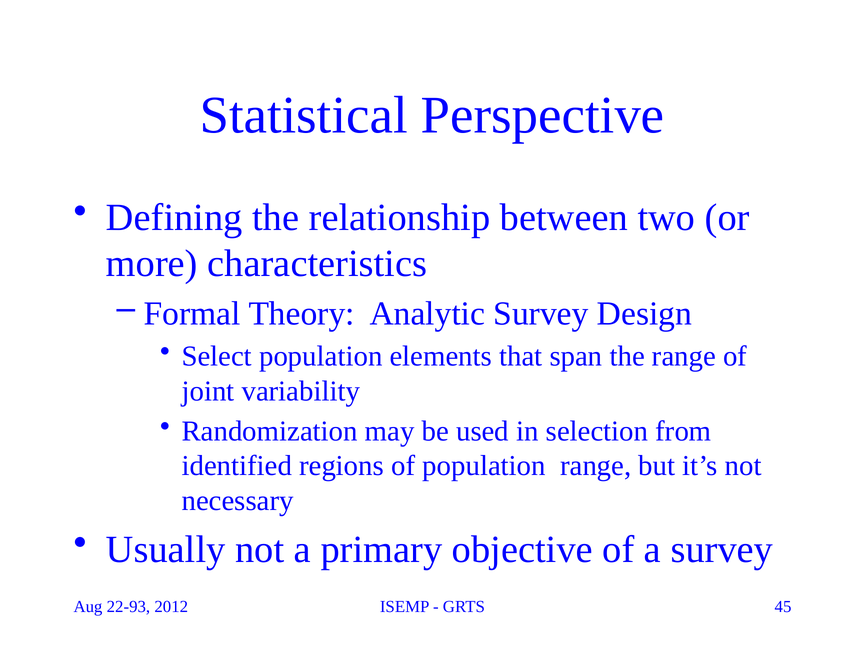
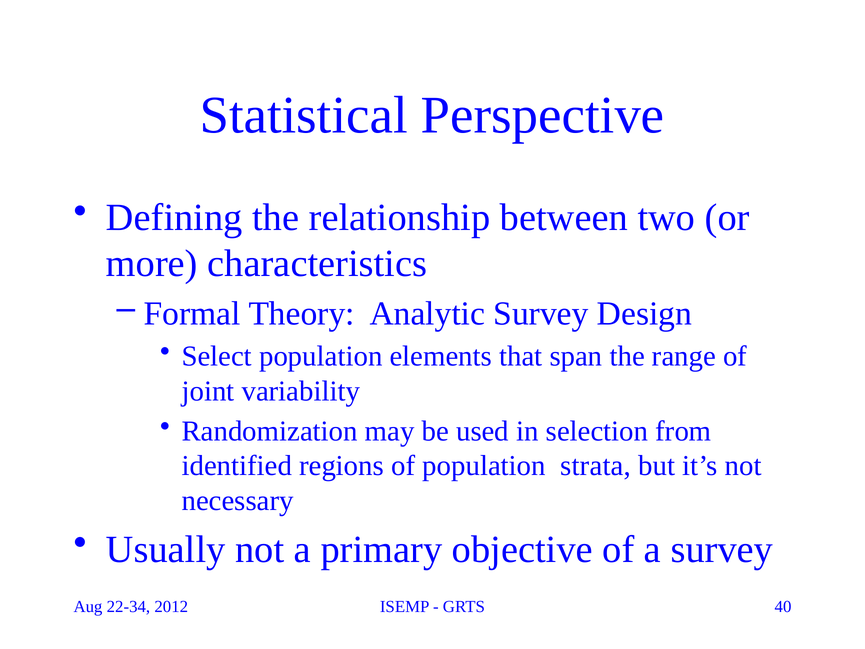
population range: range -> strata
22-93: 22-93 -> 22-34
45: 45 -> 40
